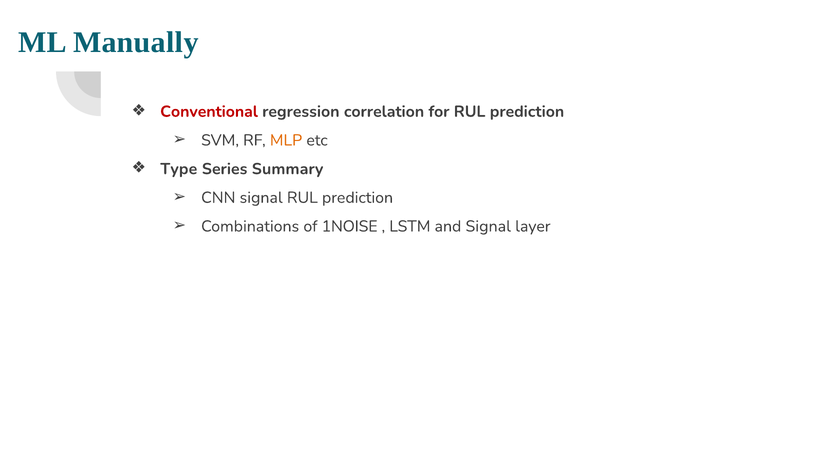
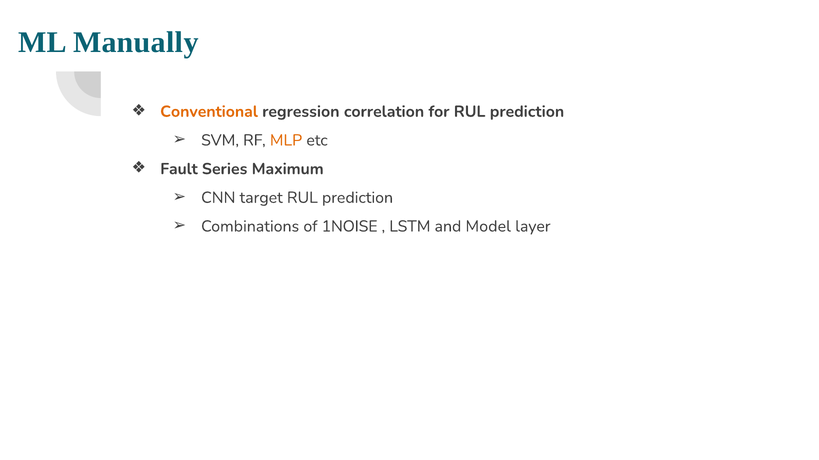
Conventional colour: red -> orange
Type: Type -> Fault
Summary: Summary -> Maximum
CNN signal: signal -> target
and Signal: Signal -> Model
